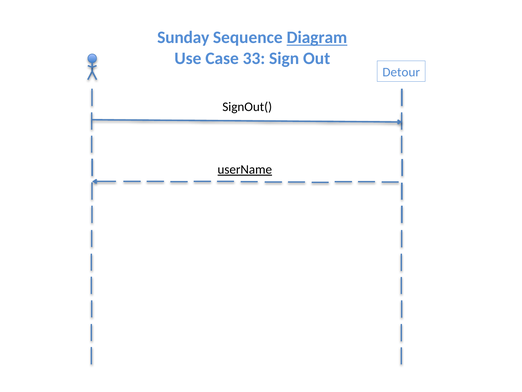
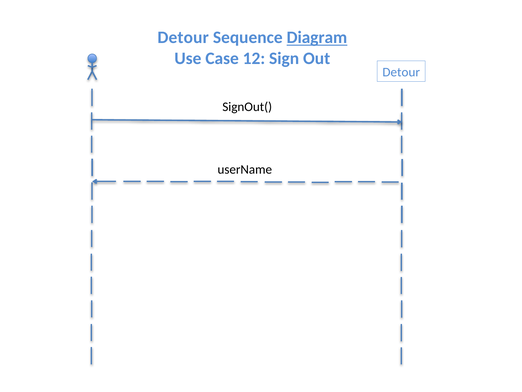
Sunday at (183, 38): Sunday -> Detour
33: 33 -> 12
userName underline: present -> none
